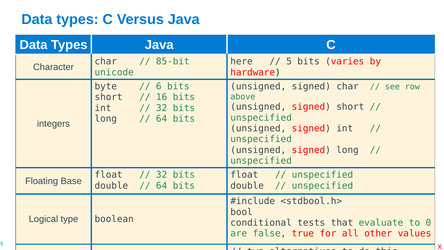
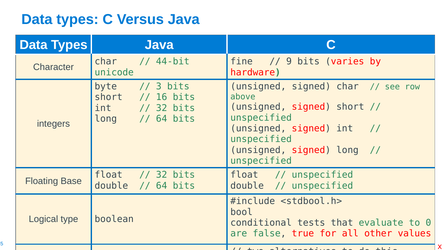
85-bit: 85-bit -> 44-bit
here: here -> fine
5: 5 -> 9
6: 6 -> 3
